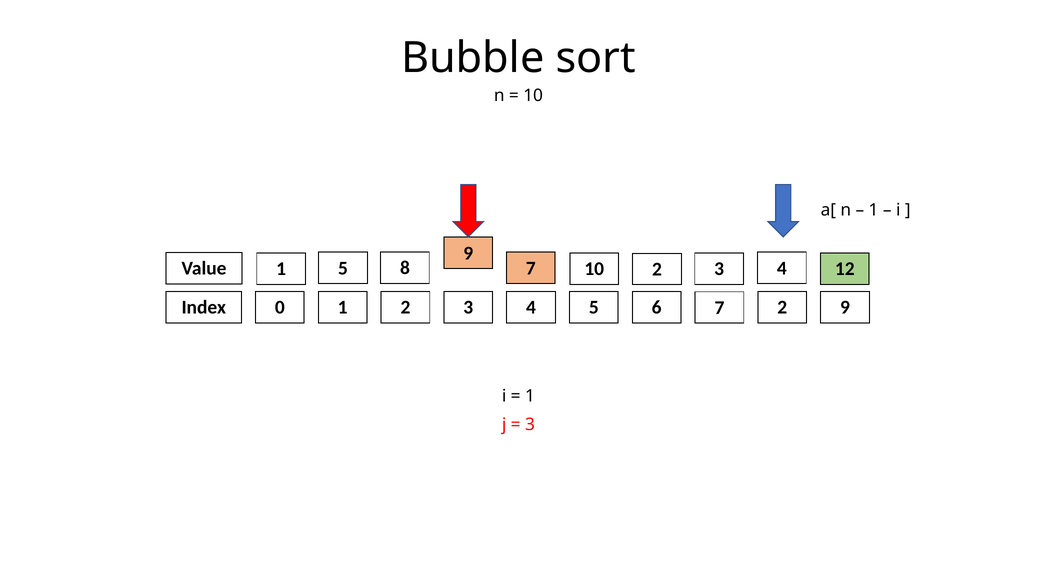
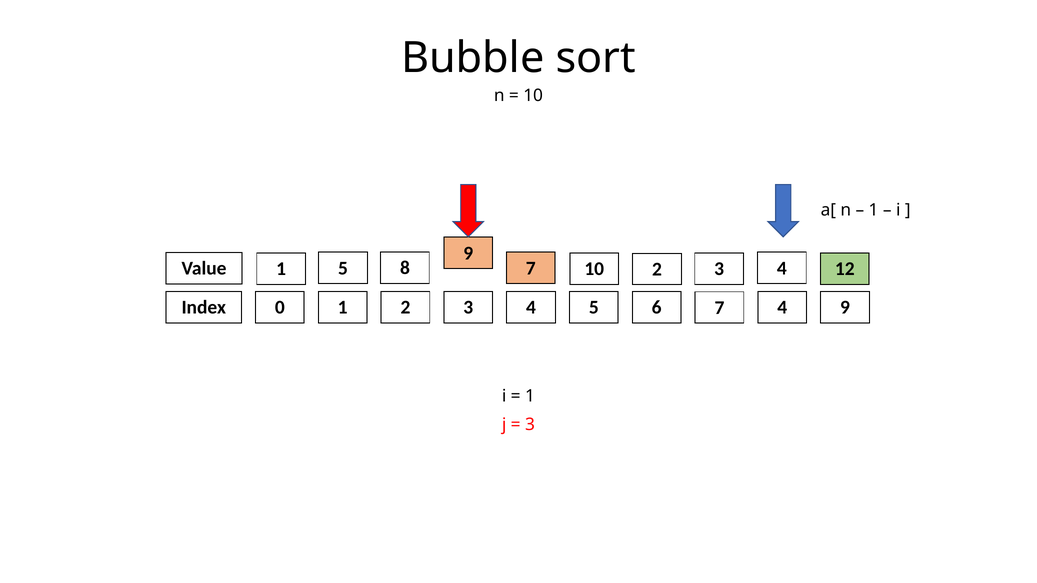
6 2: 2 -> 4
